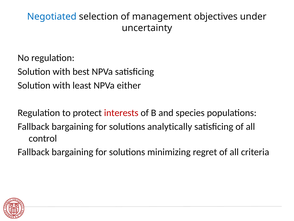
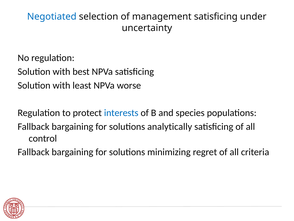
management objectives: objectives -> satisficing
either: either -> worse
interests colour: red -> blue
